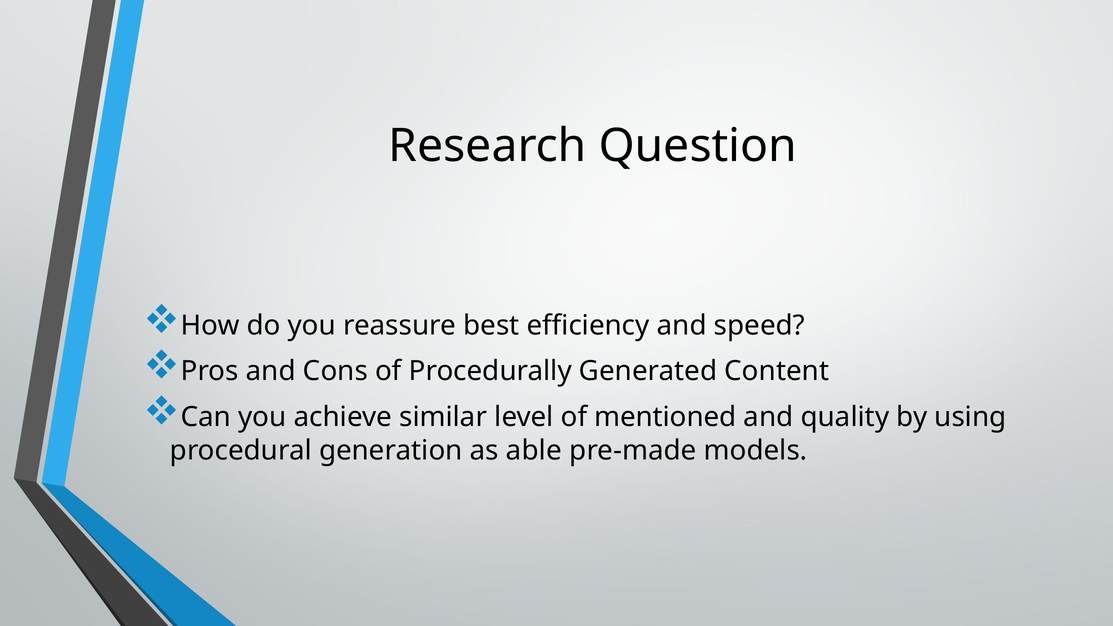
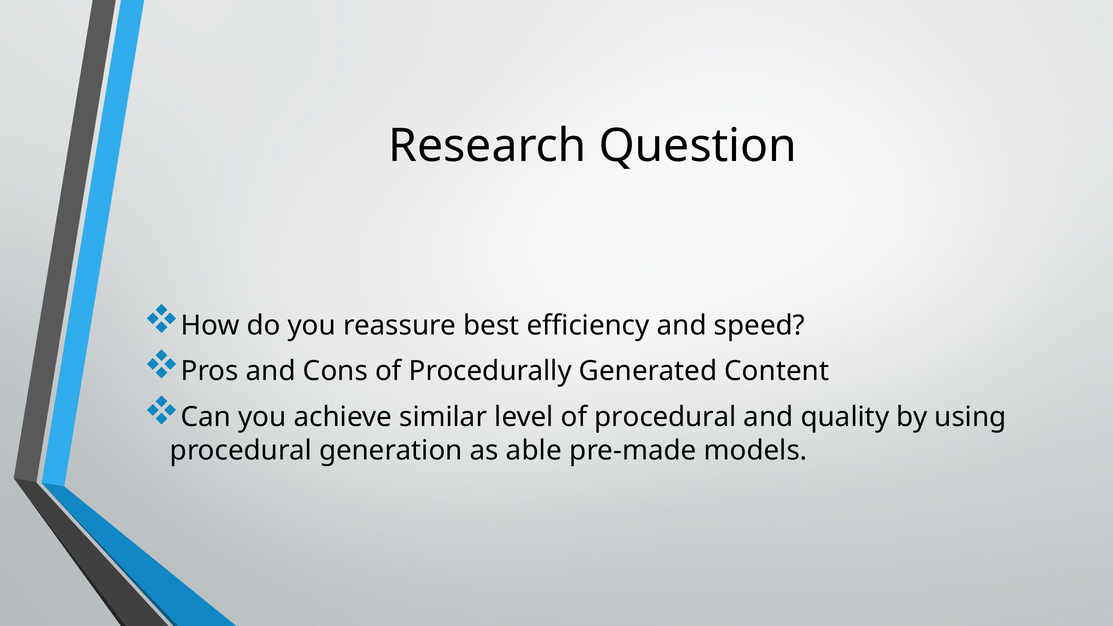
of mentioned: mentioned -> procedural
